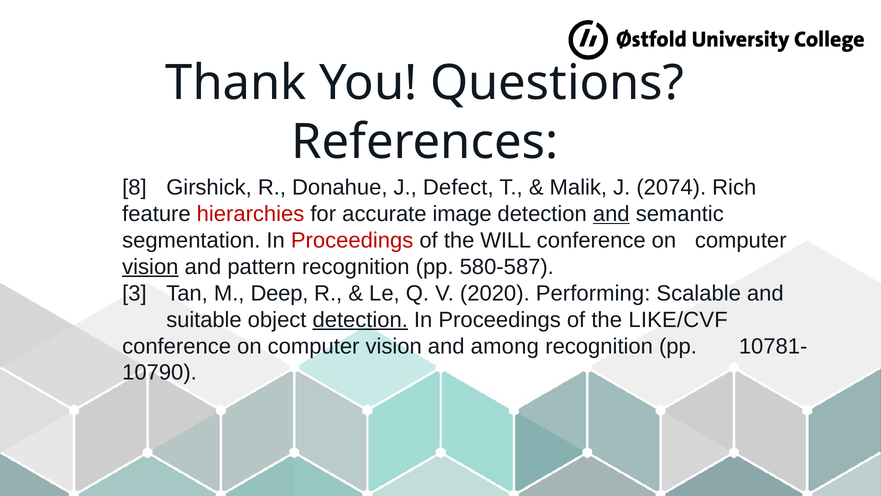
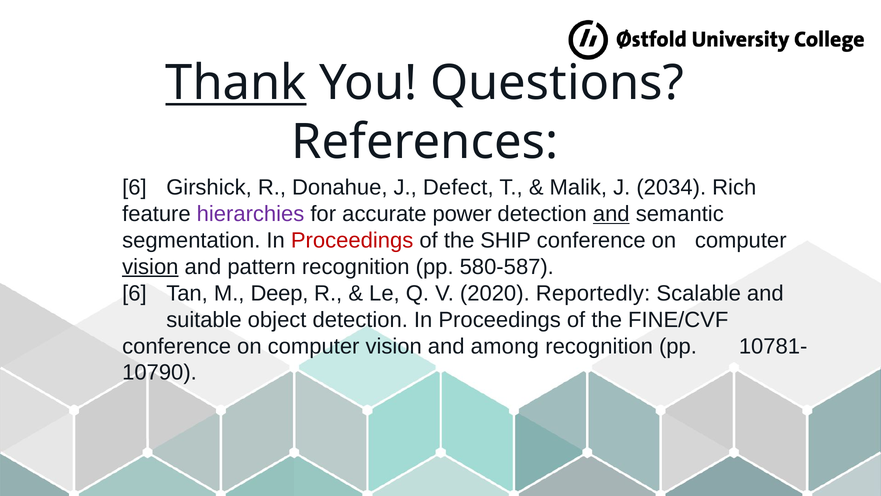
Thank underline: none -> present
8 at (134, 187): 8 -> 6
2074: 2074 -> 2034
hierarchies colour: red -> purple
image: image -> power
WILL: WILL -> SHIP
3 at (134, 293): 3 -> 6
Performing: Performing -> Reportedly
detection at (360, 320) underline: present -> none
LIKE/CVF: LIKE/CVF -> FINE/CVF
